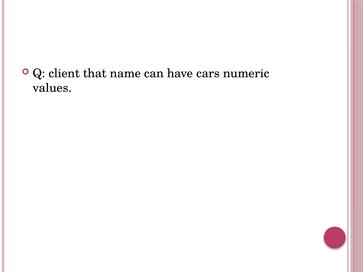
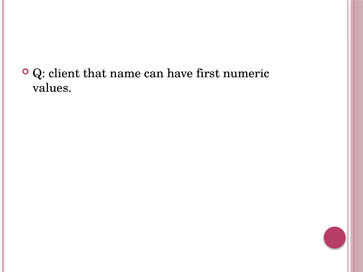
cars: cars -> first
